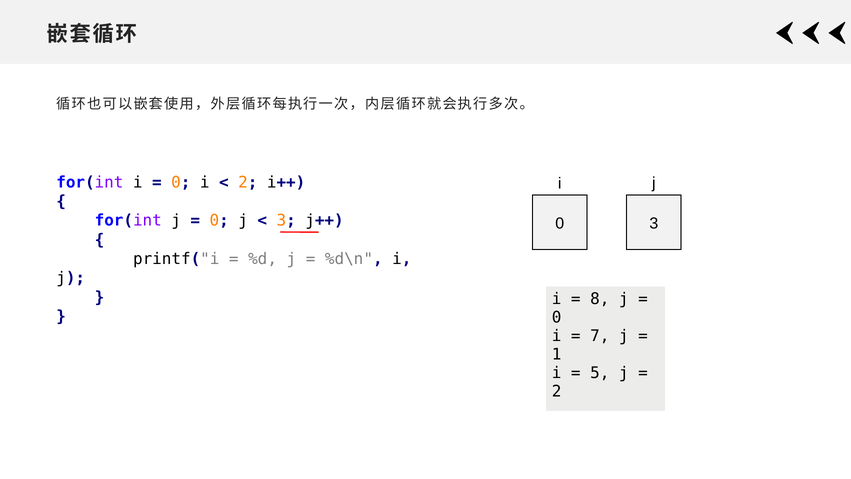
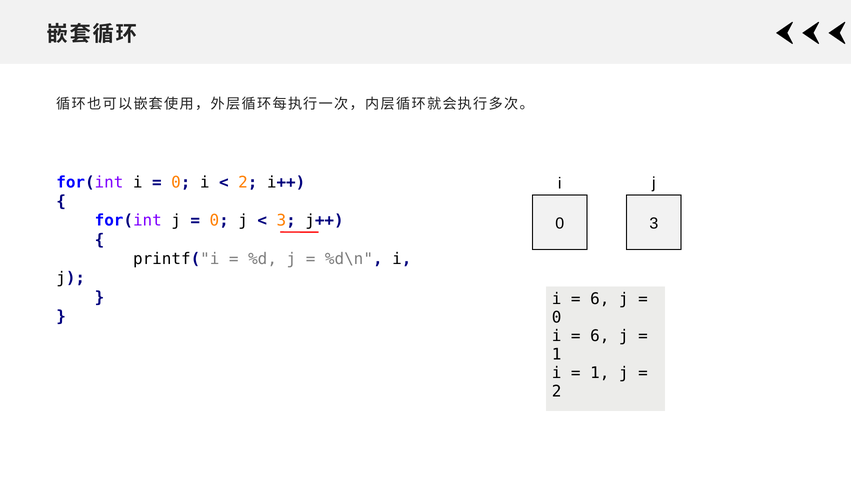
8 at (600, 299): 8 -> 6
7 at (600, 336): 7 -> 6
5 at (600, 373): 5 -> 1
